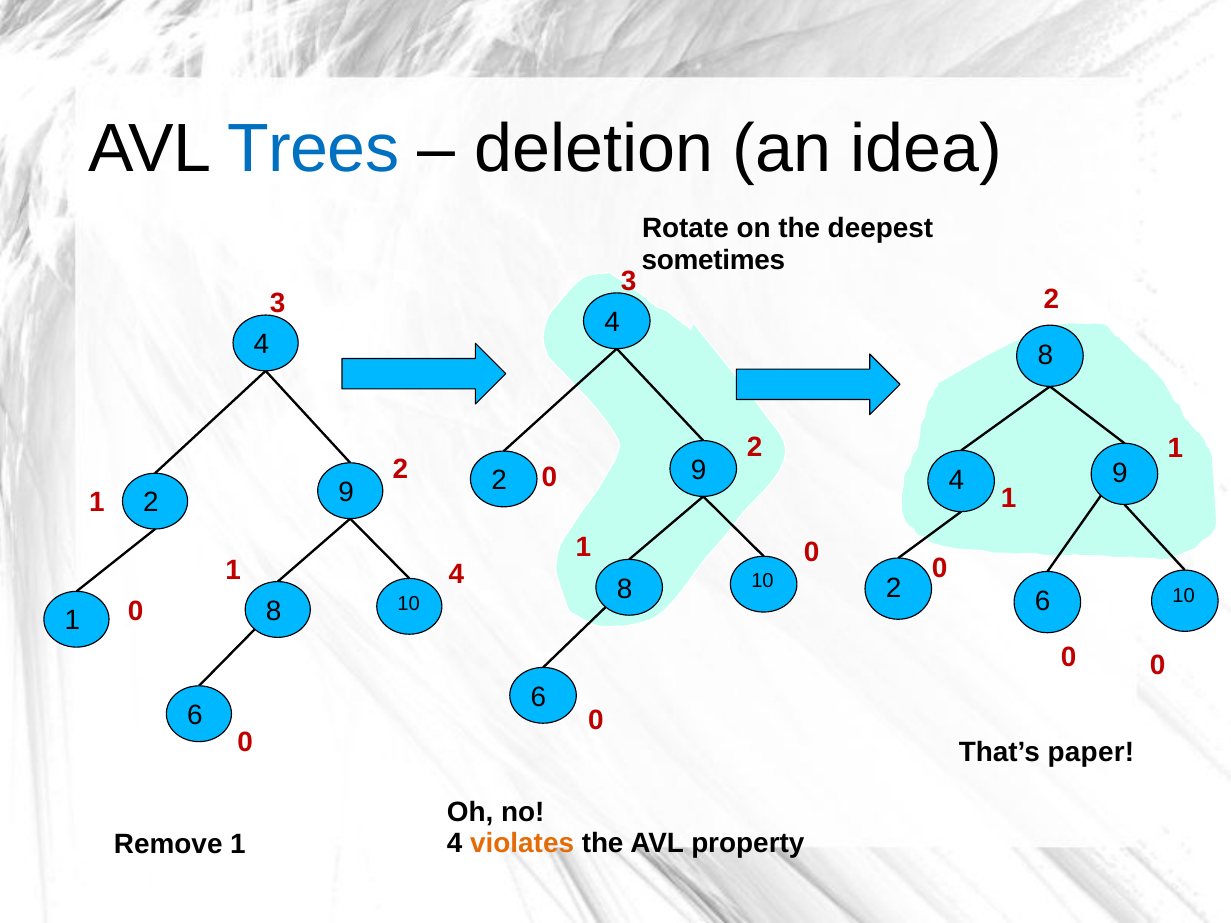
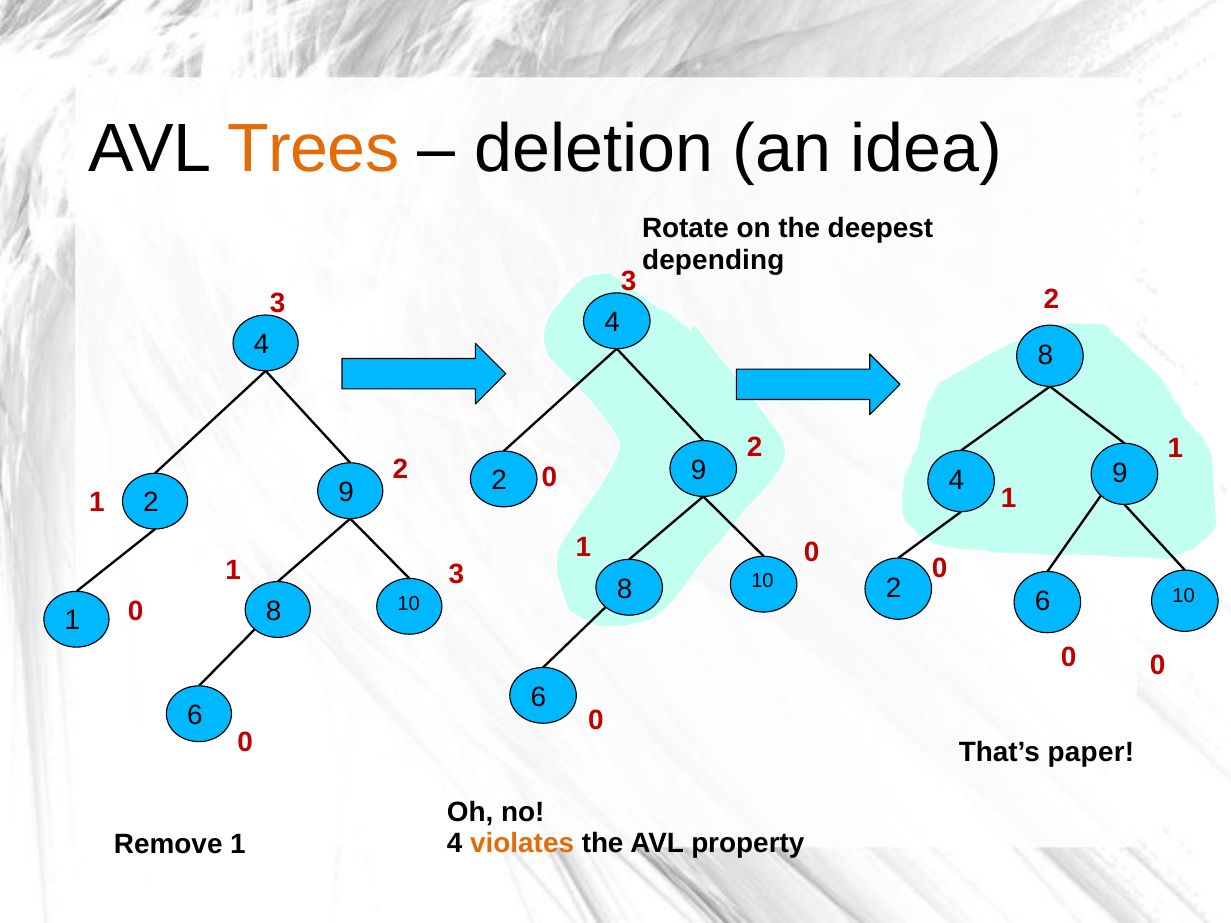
Trees colour: blue -> orange
sometimes: sometimes -> depending
1 4: 4 -> 3
